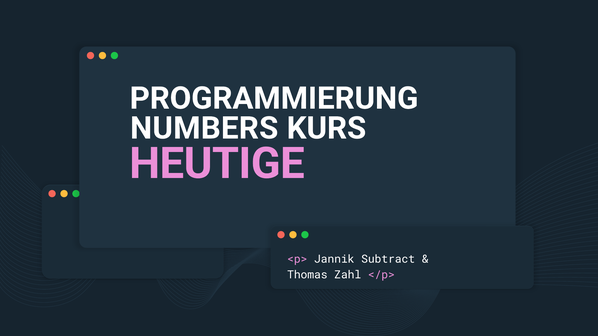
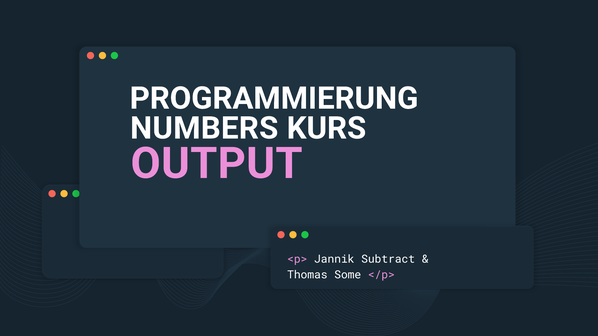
HEUTIGE: HEUTIGE -> OUTPUT
Zahl: Zahl -> Some
